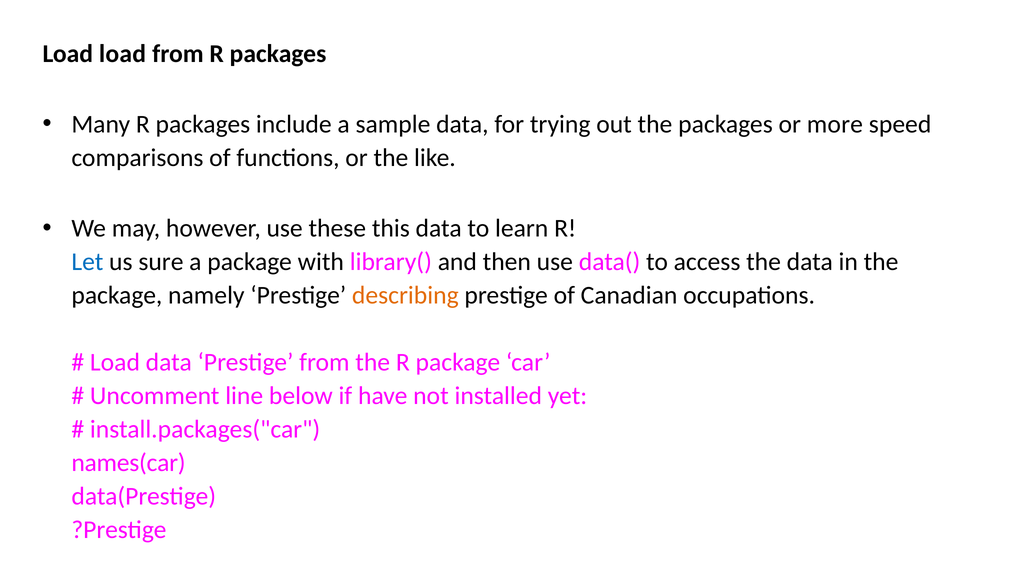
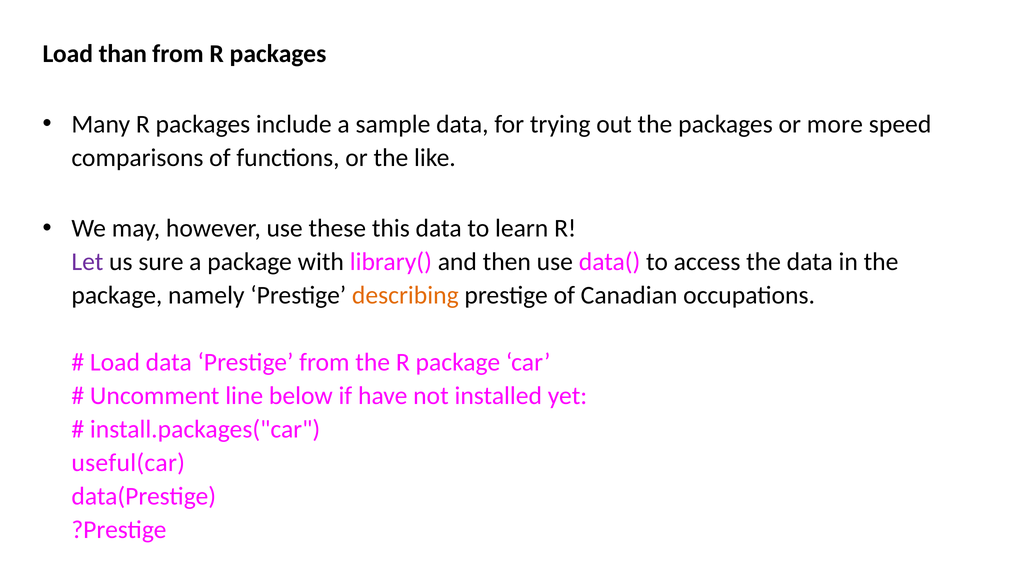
Load load: load -> than
Let colour: blue -> purple
names(car: names(car -> useful(car
